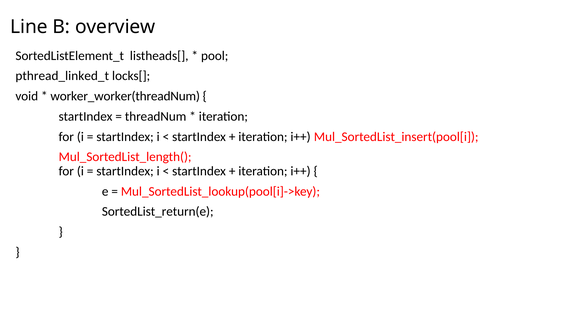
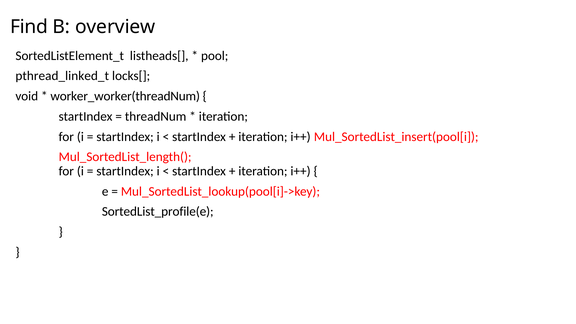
Line: Line -> Find
SortedList_return(e: SortedList_return(e -> SortedList_profile(e
